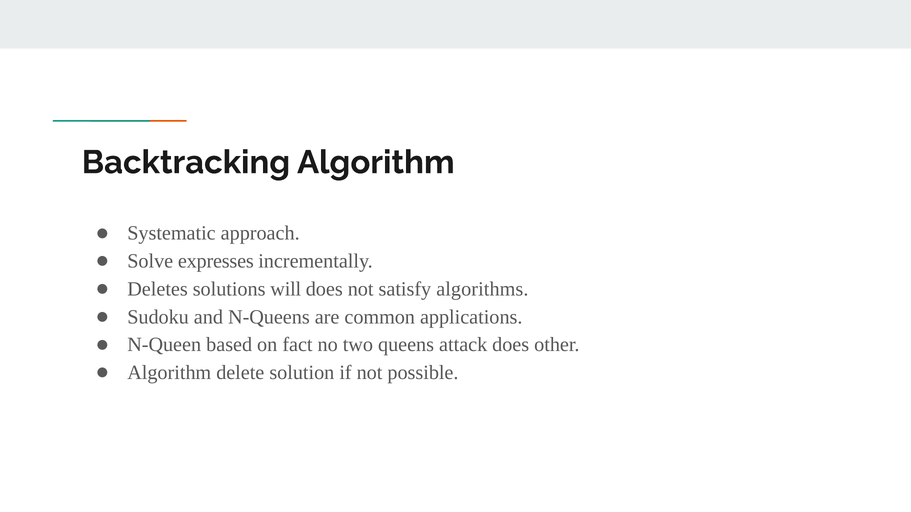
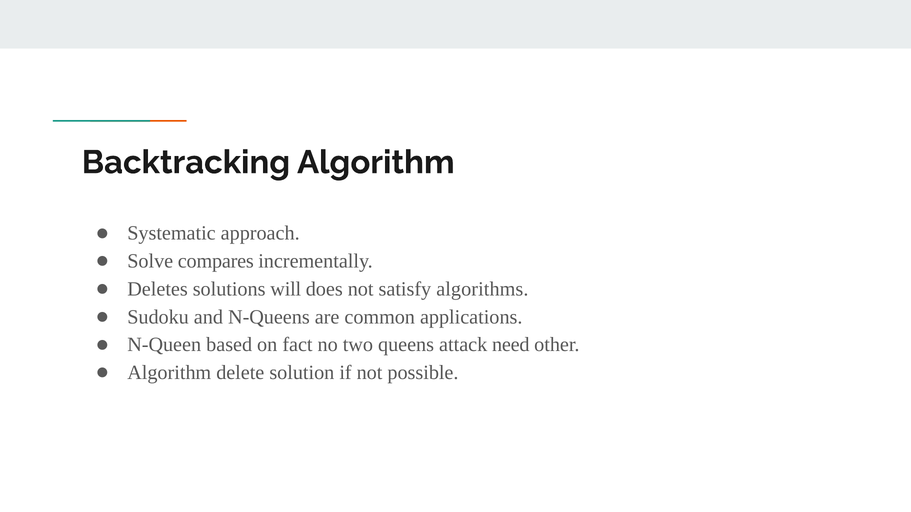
expresses: expresses -> compares
attack does: does -> need
